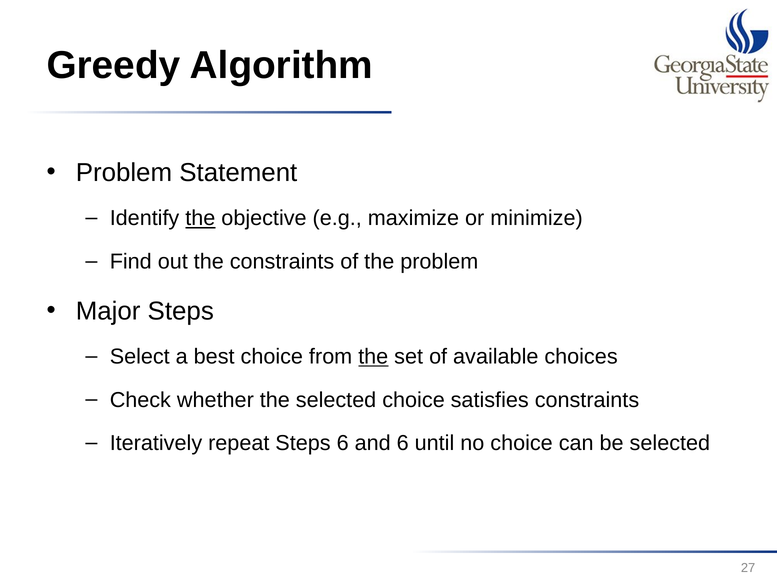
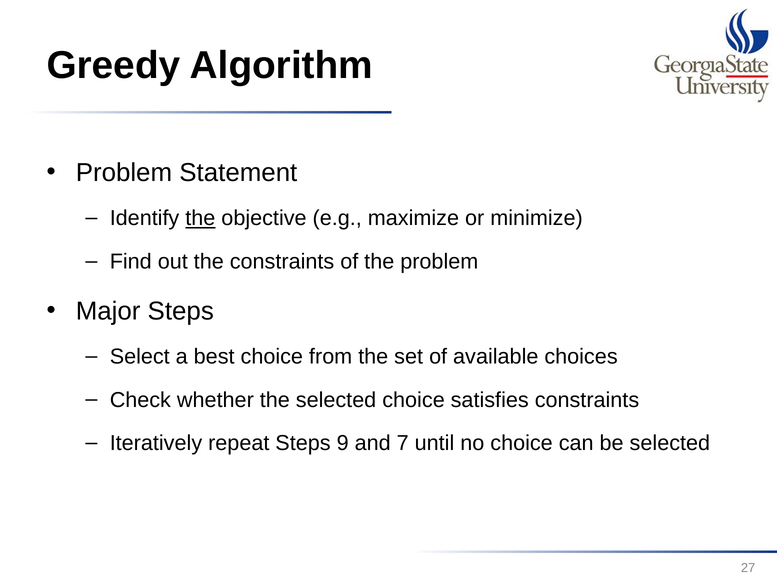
the at (373, 357) underline: present -> none
Steps 6: 6 -> 9
and 6: 6 -> 7
